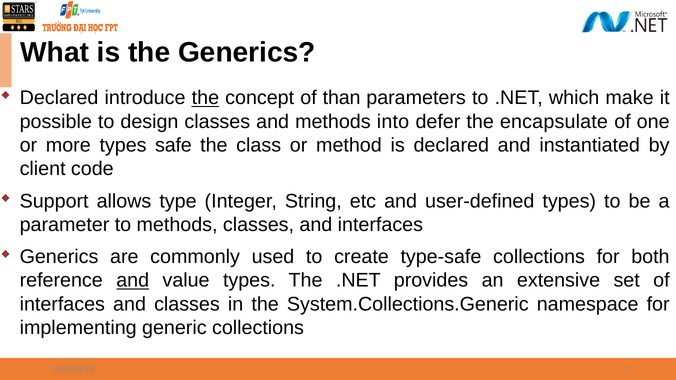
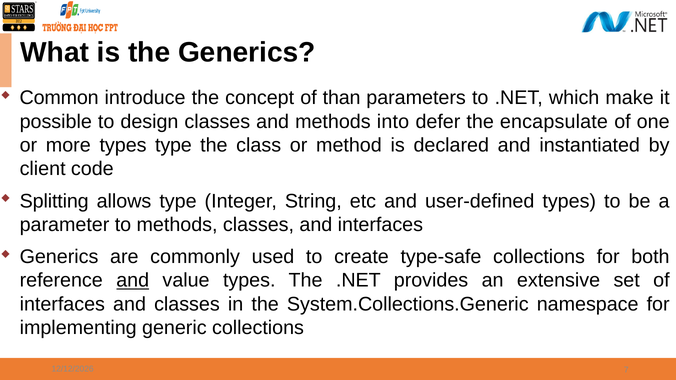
Declared at (59, 98): Declared -> Common
the at (205, 98) underline: present -> none
types safe: safe -> type
Support: Support -> Splitting
